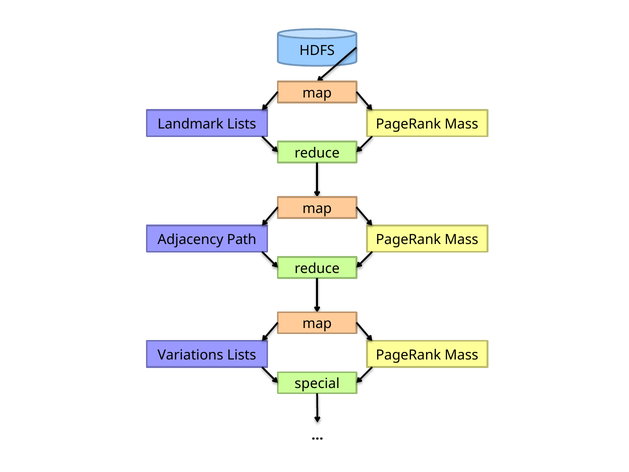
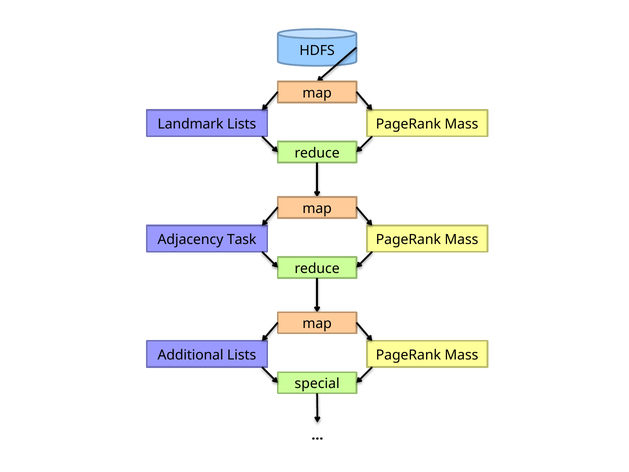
Path: Path -> Task
Variations: Variations -> Additional
